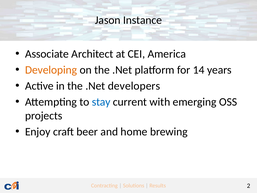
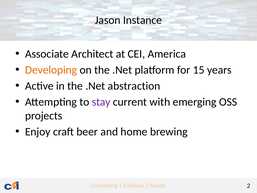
14: 14 -> 15
developers: developers -> abstraction
stay colour: blue -> purple
